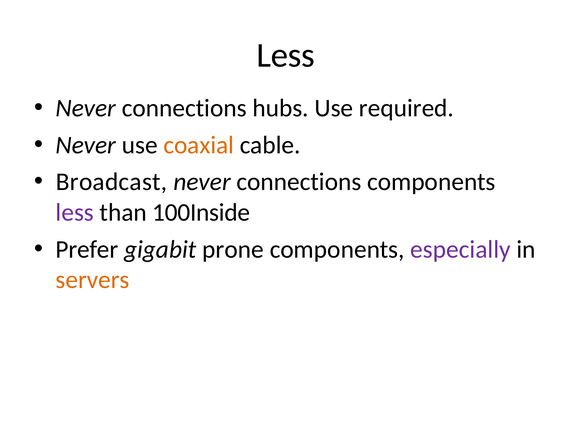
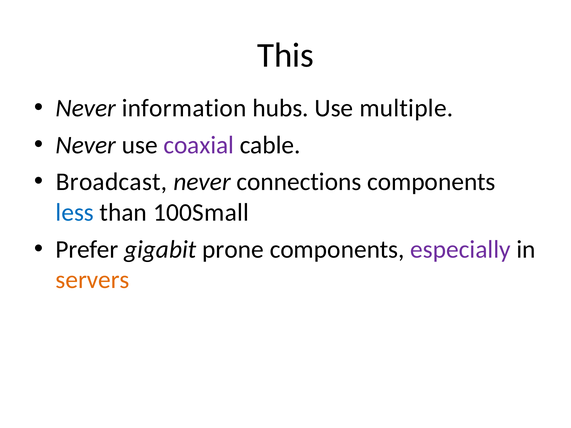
Less at (286, 55): Less -> This
connections at (184, 108): connections -> information
required: required -> multiple
coaxial colour: orange -> purple
less at (75, 213) colour: purple -> blue
100Inside: 100Inside -> 100Small
